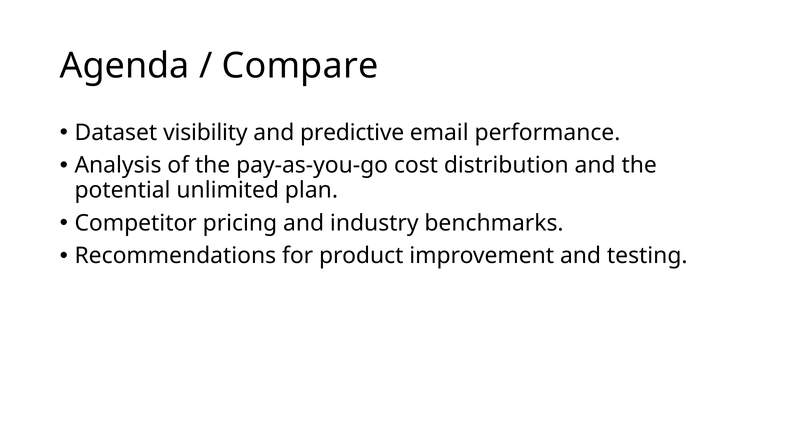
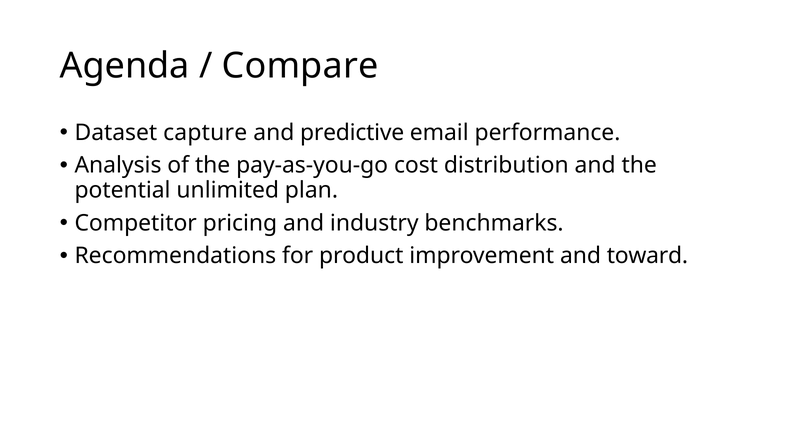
visibility: visibility -> capture
testing: testing -> toward
